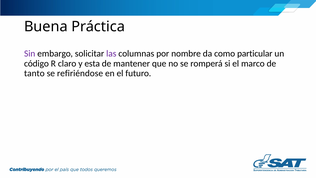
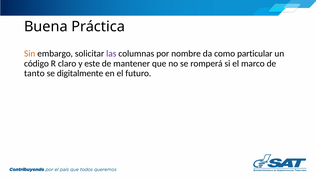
Sin colour: purple -> orange
esta: esta -> este
refiriéndose: refiriéndose -> digitalmente
